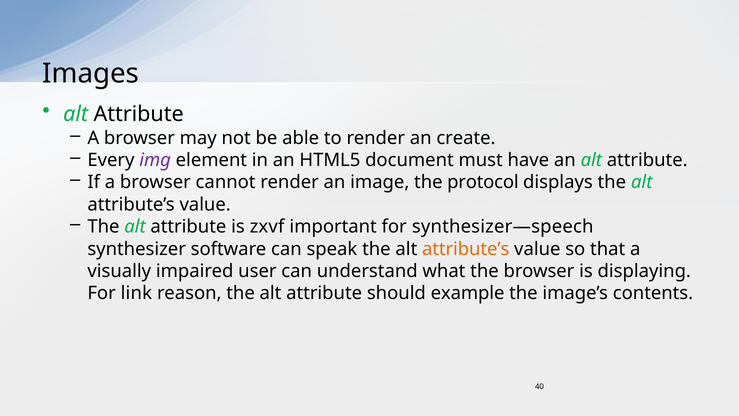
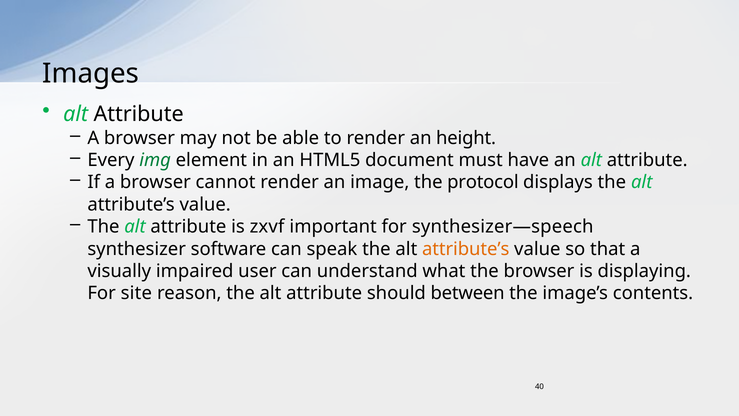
create: create -> height
img colour: purple -> green
link: link -> site
example: example -> between
